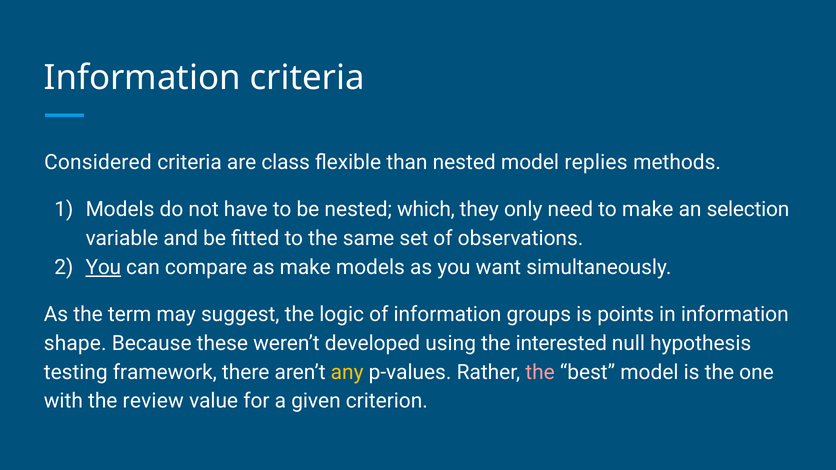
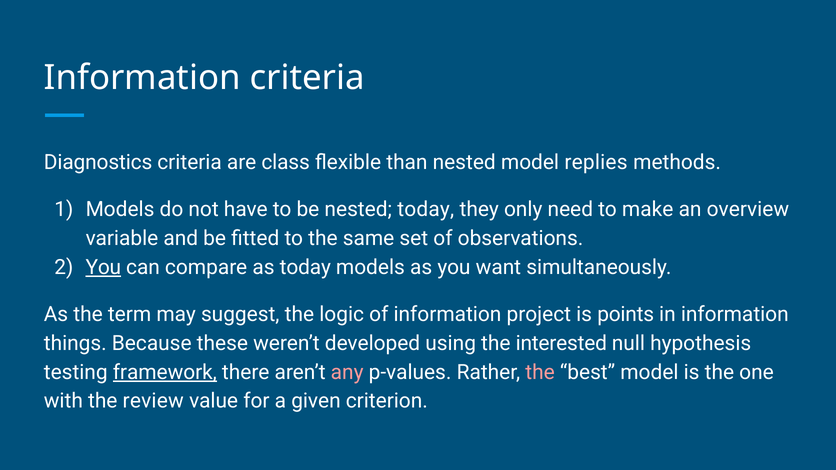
Considered: Considered -> Diagnostics
nested which: which -> today
selection: selection -> overview
as make: make -> today
groups: groups -> project
shape: shape -> things
framework underline: none -> present
any colour: yellow -> pink
